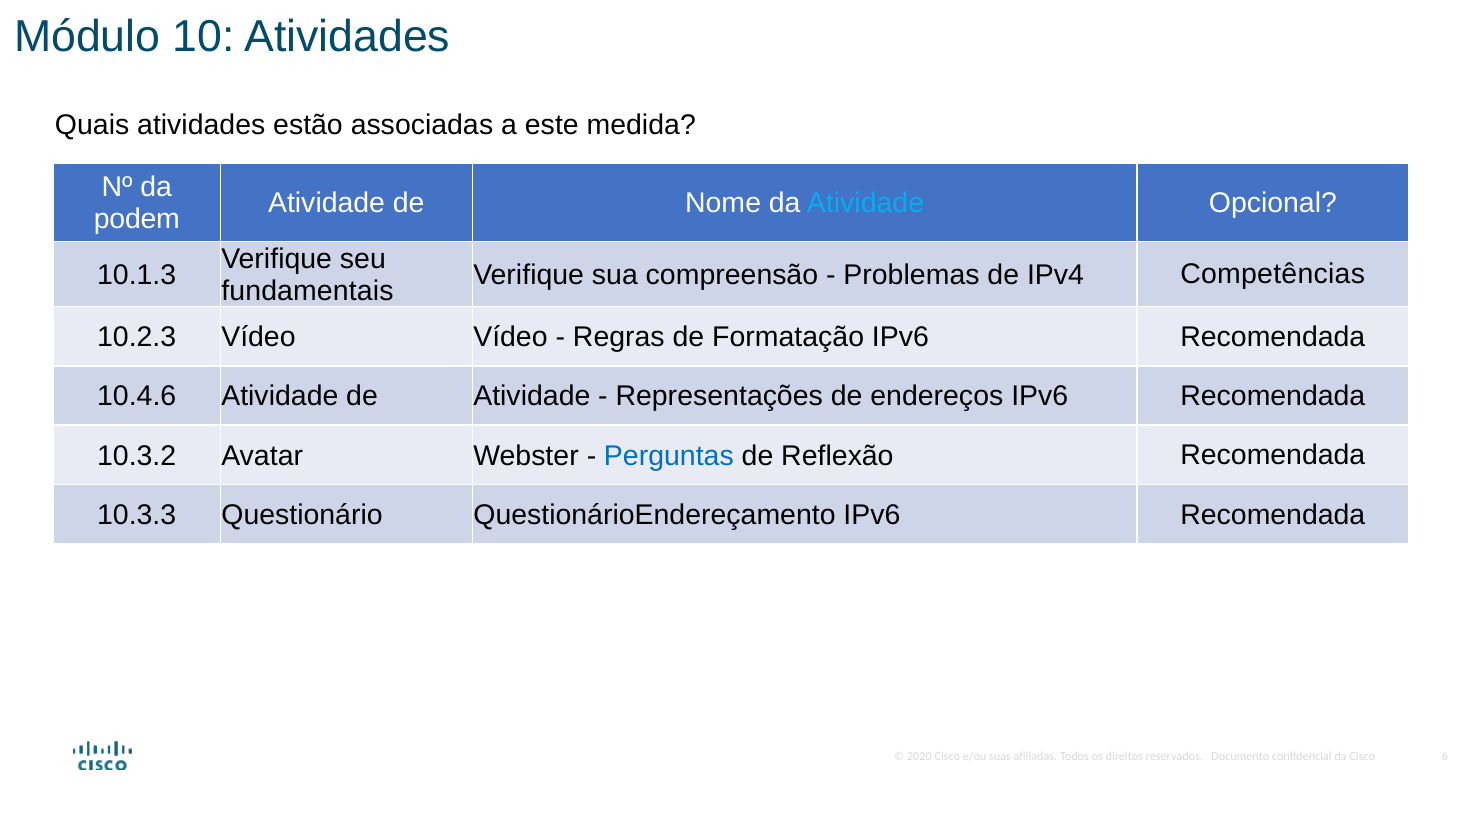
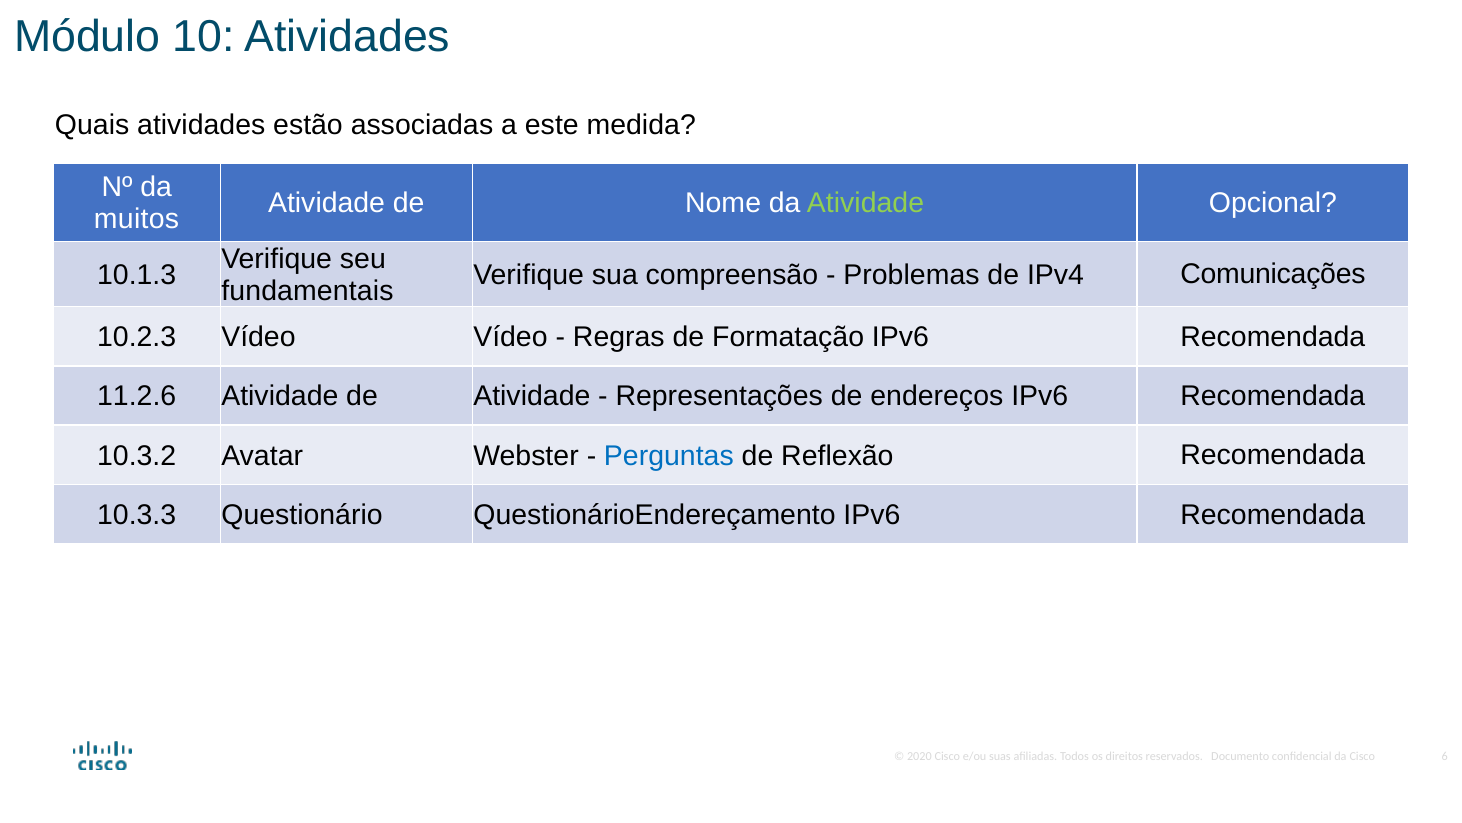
Atividade at (866, 203) colour: light blue -> light green
podem: podem -> muitos
Competências: Competências -> Comunicações
10.4.6: 10.4.6 -> 11.2.6
